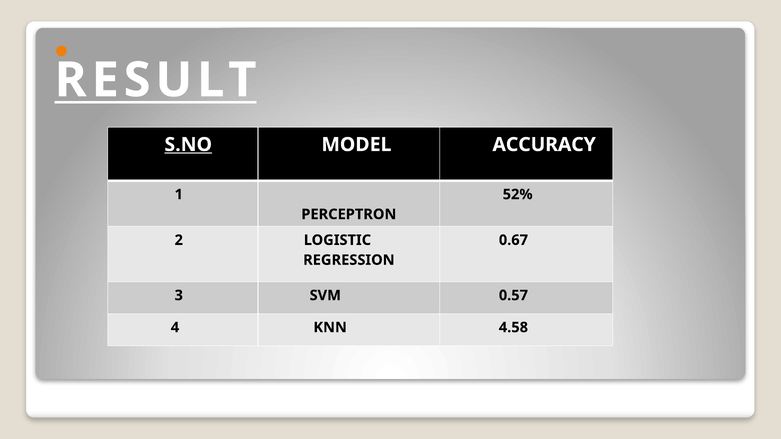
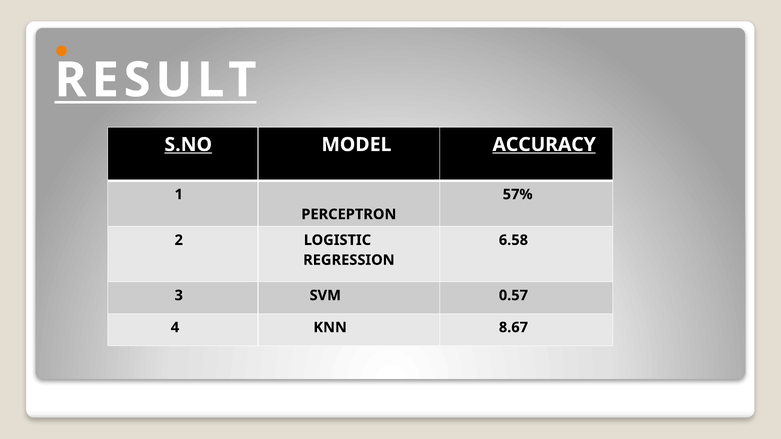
ACCURACY underline: none -> present
52%: 52% -> 57%
0.67: 0.67 -> 6.58
4.58: 4.58 -> 8.67
